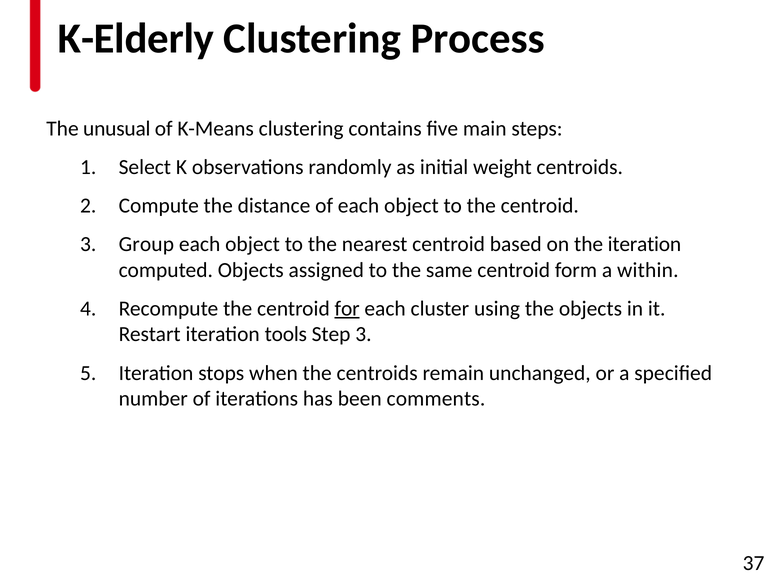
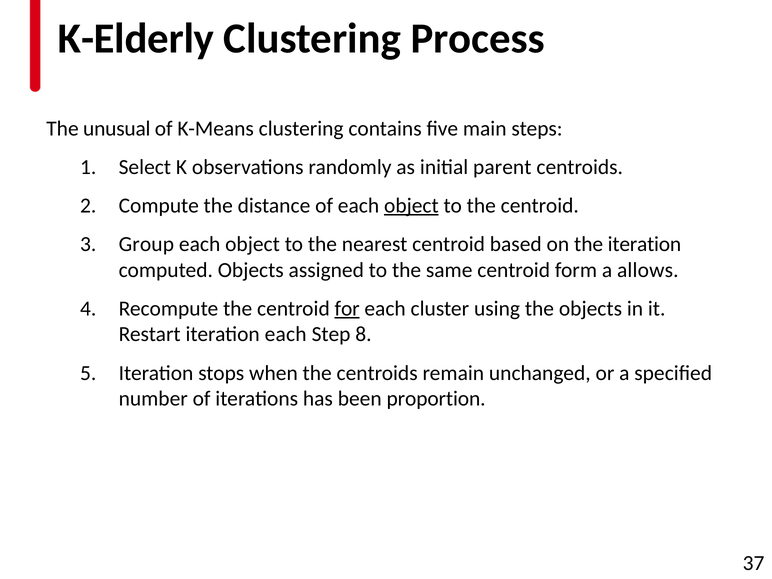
weight: weight -> parent
object at (411, 206) underline: none -> present
within: within -> allows
iteration tools: tools -> each
Step 3: 3 -> 8
comments: comments -> proportion
